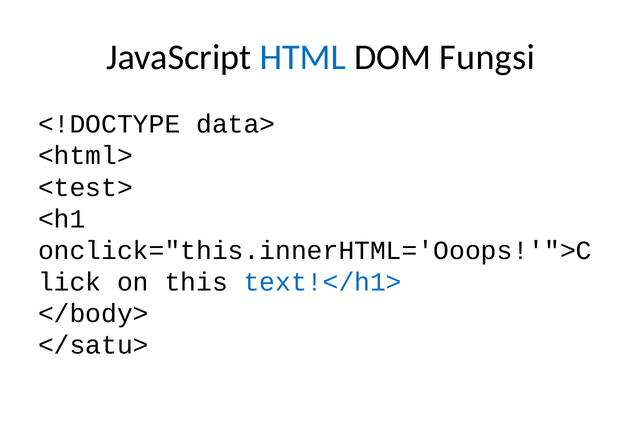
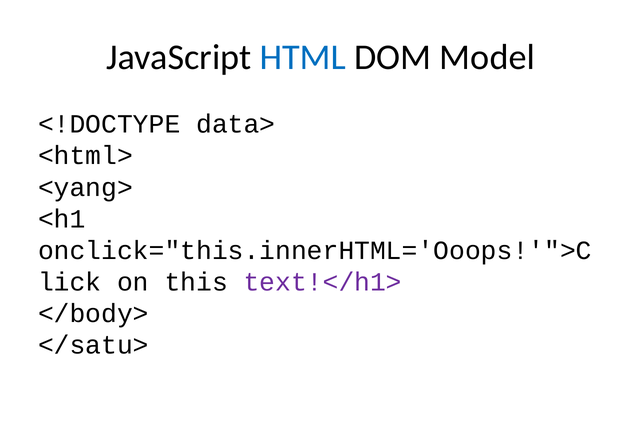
Fungsi: Fungsi -> Model
<test>: <test> -> <yang>
text!</h1> colour: blue -> purple
